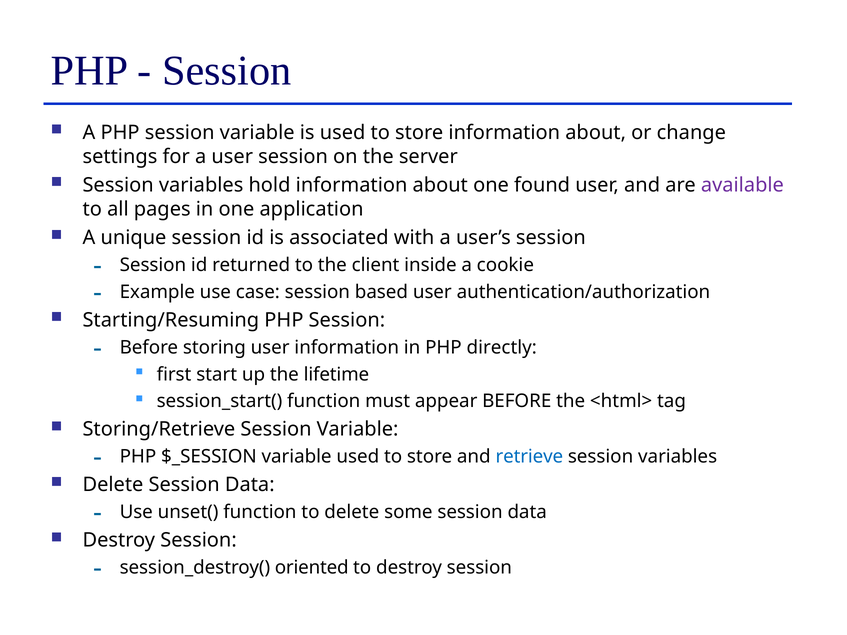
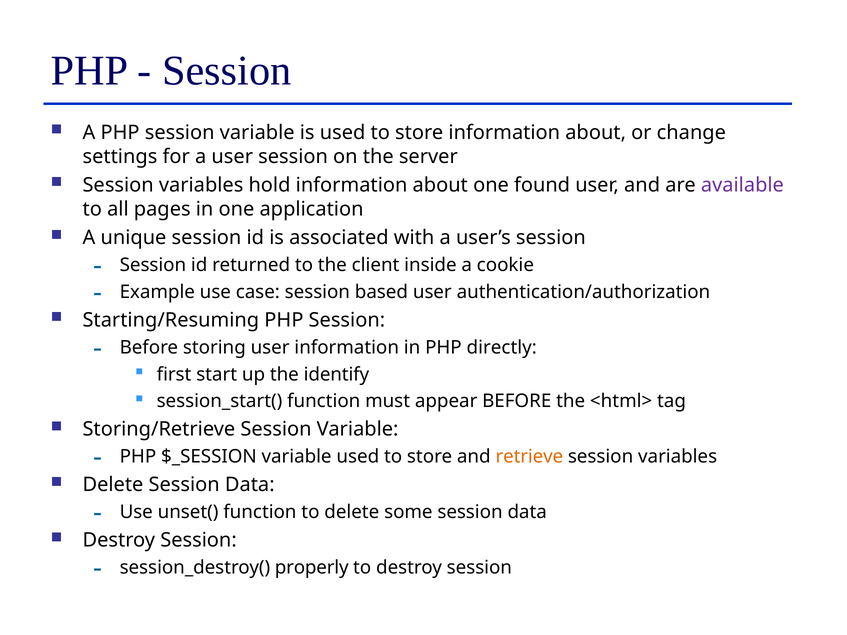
lifetime: lifetime -> identify
retrieve colour: blue -> orange
oriented: oriented -> properly
